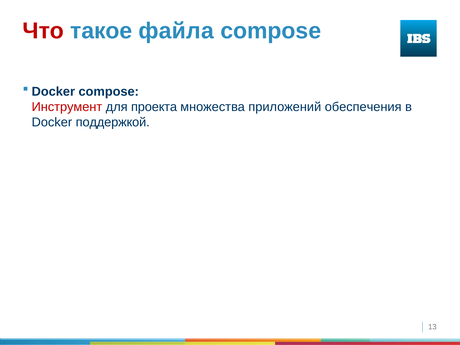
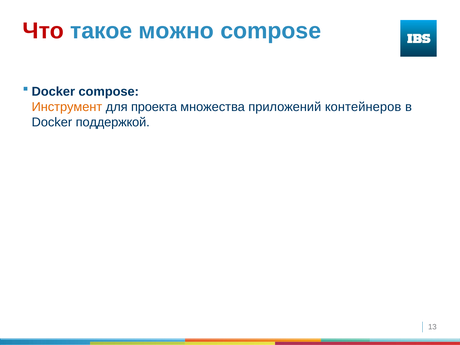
файла: файла -> можно
Инструмент colour: red -> orange
обеспечения: обеспечения -> контейнеров
